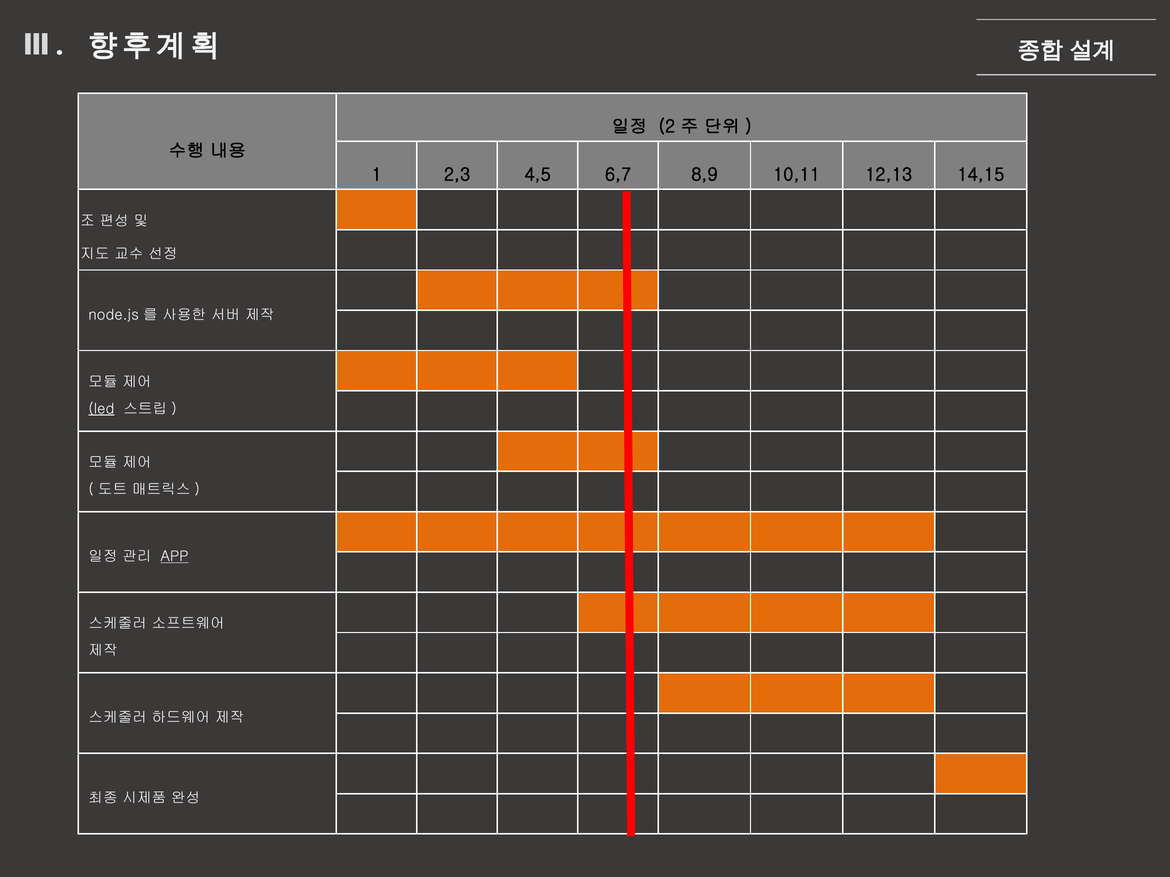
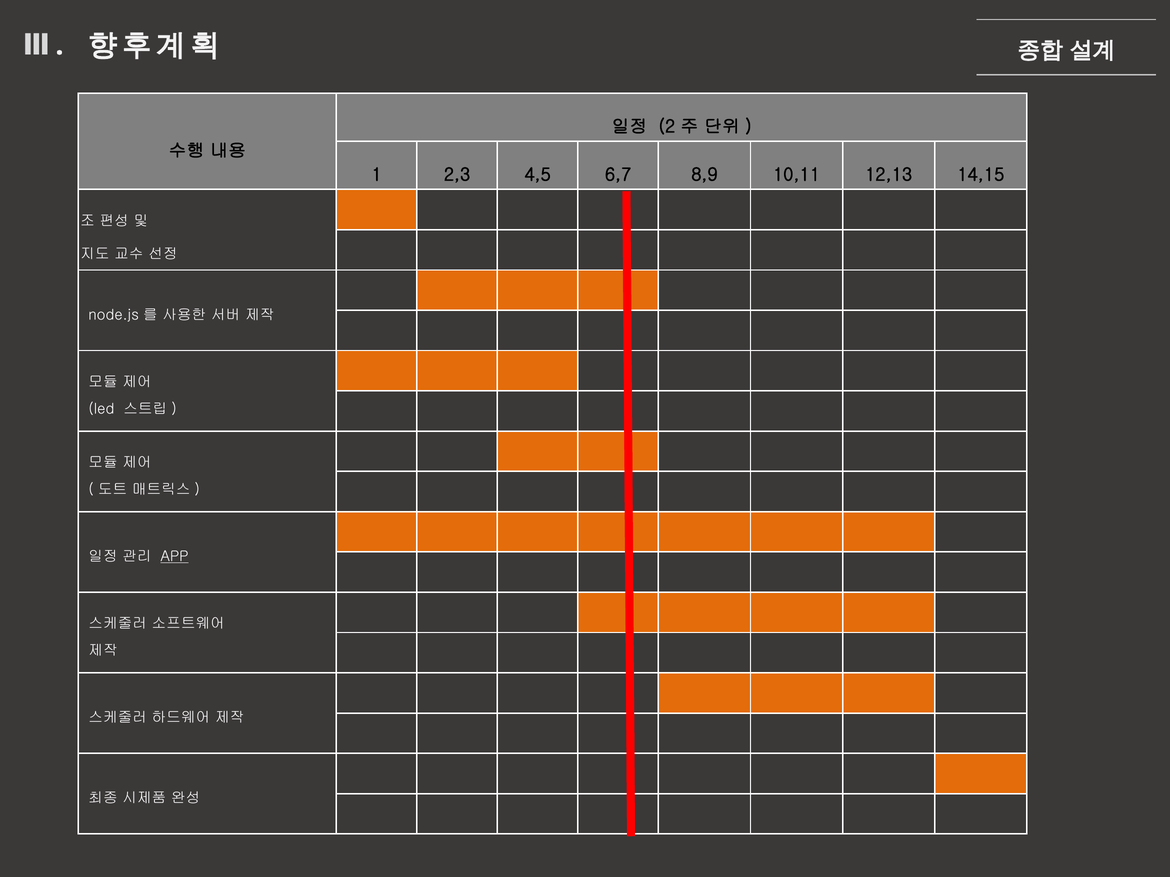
led underline: present -> none
